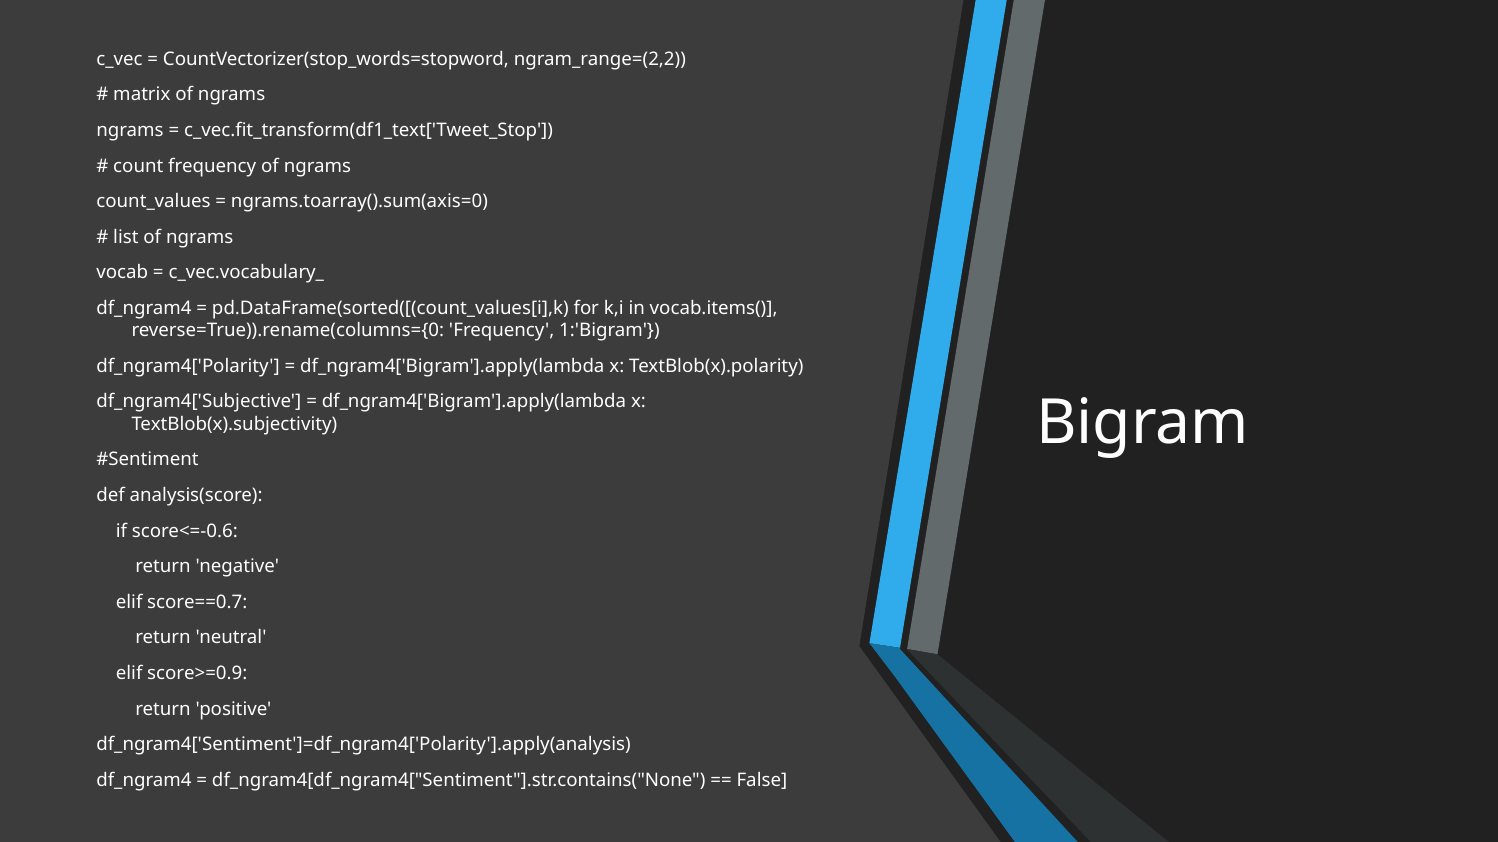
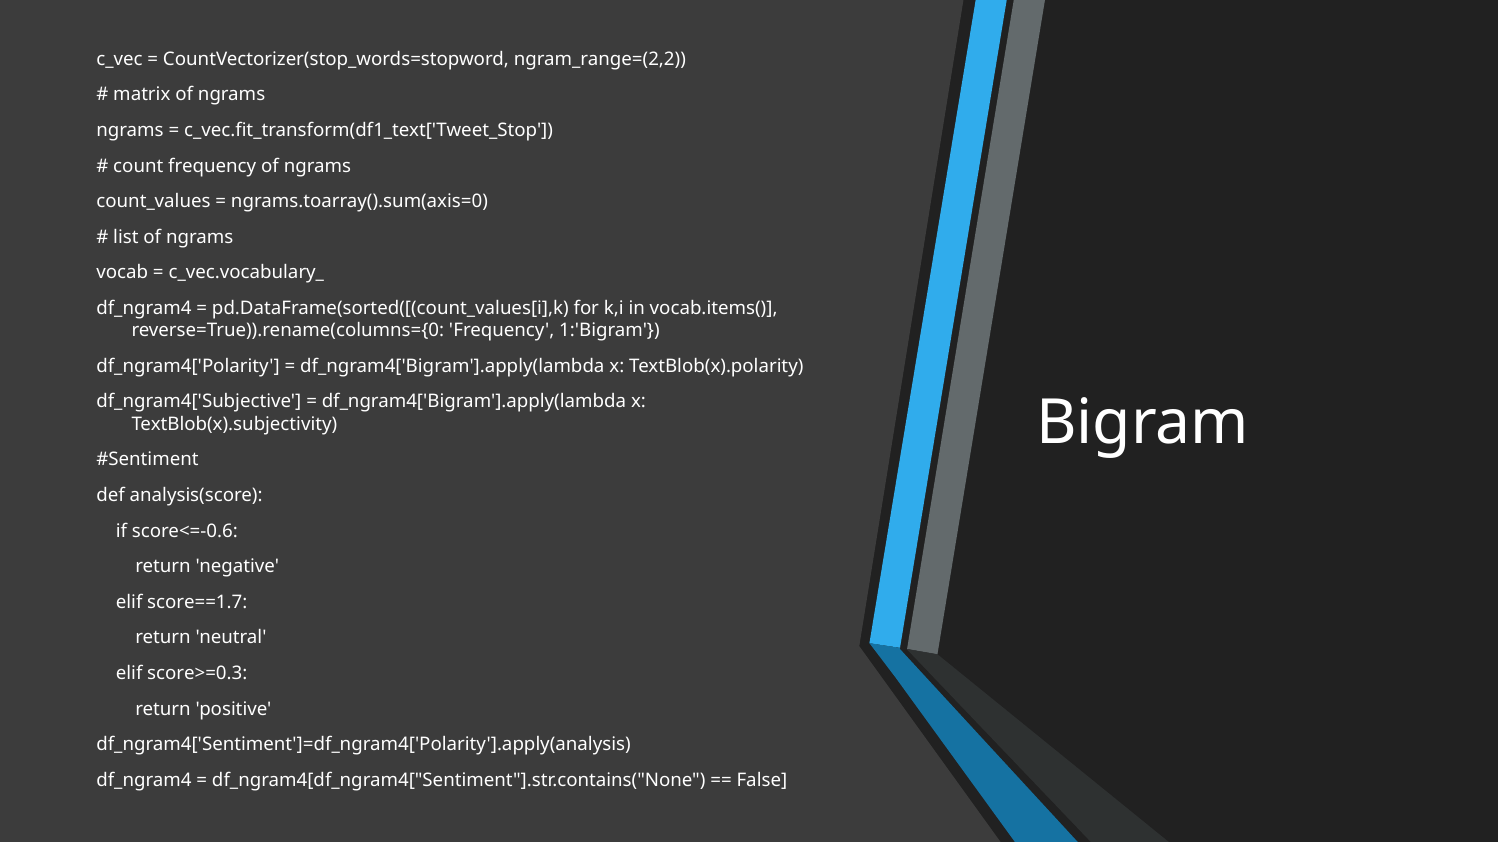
score==0.7: score==0.7 -> score==1.7
score>=0.9: score>=0.9 -> score>=0.3
